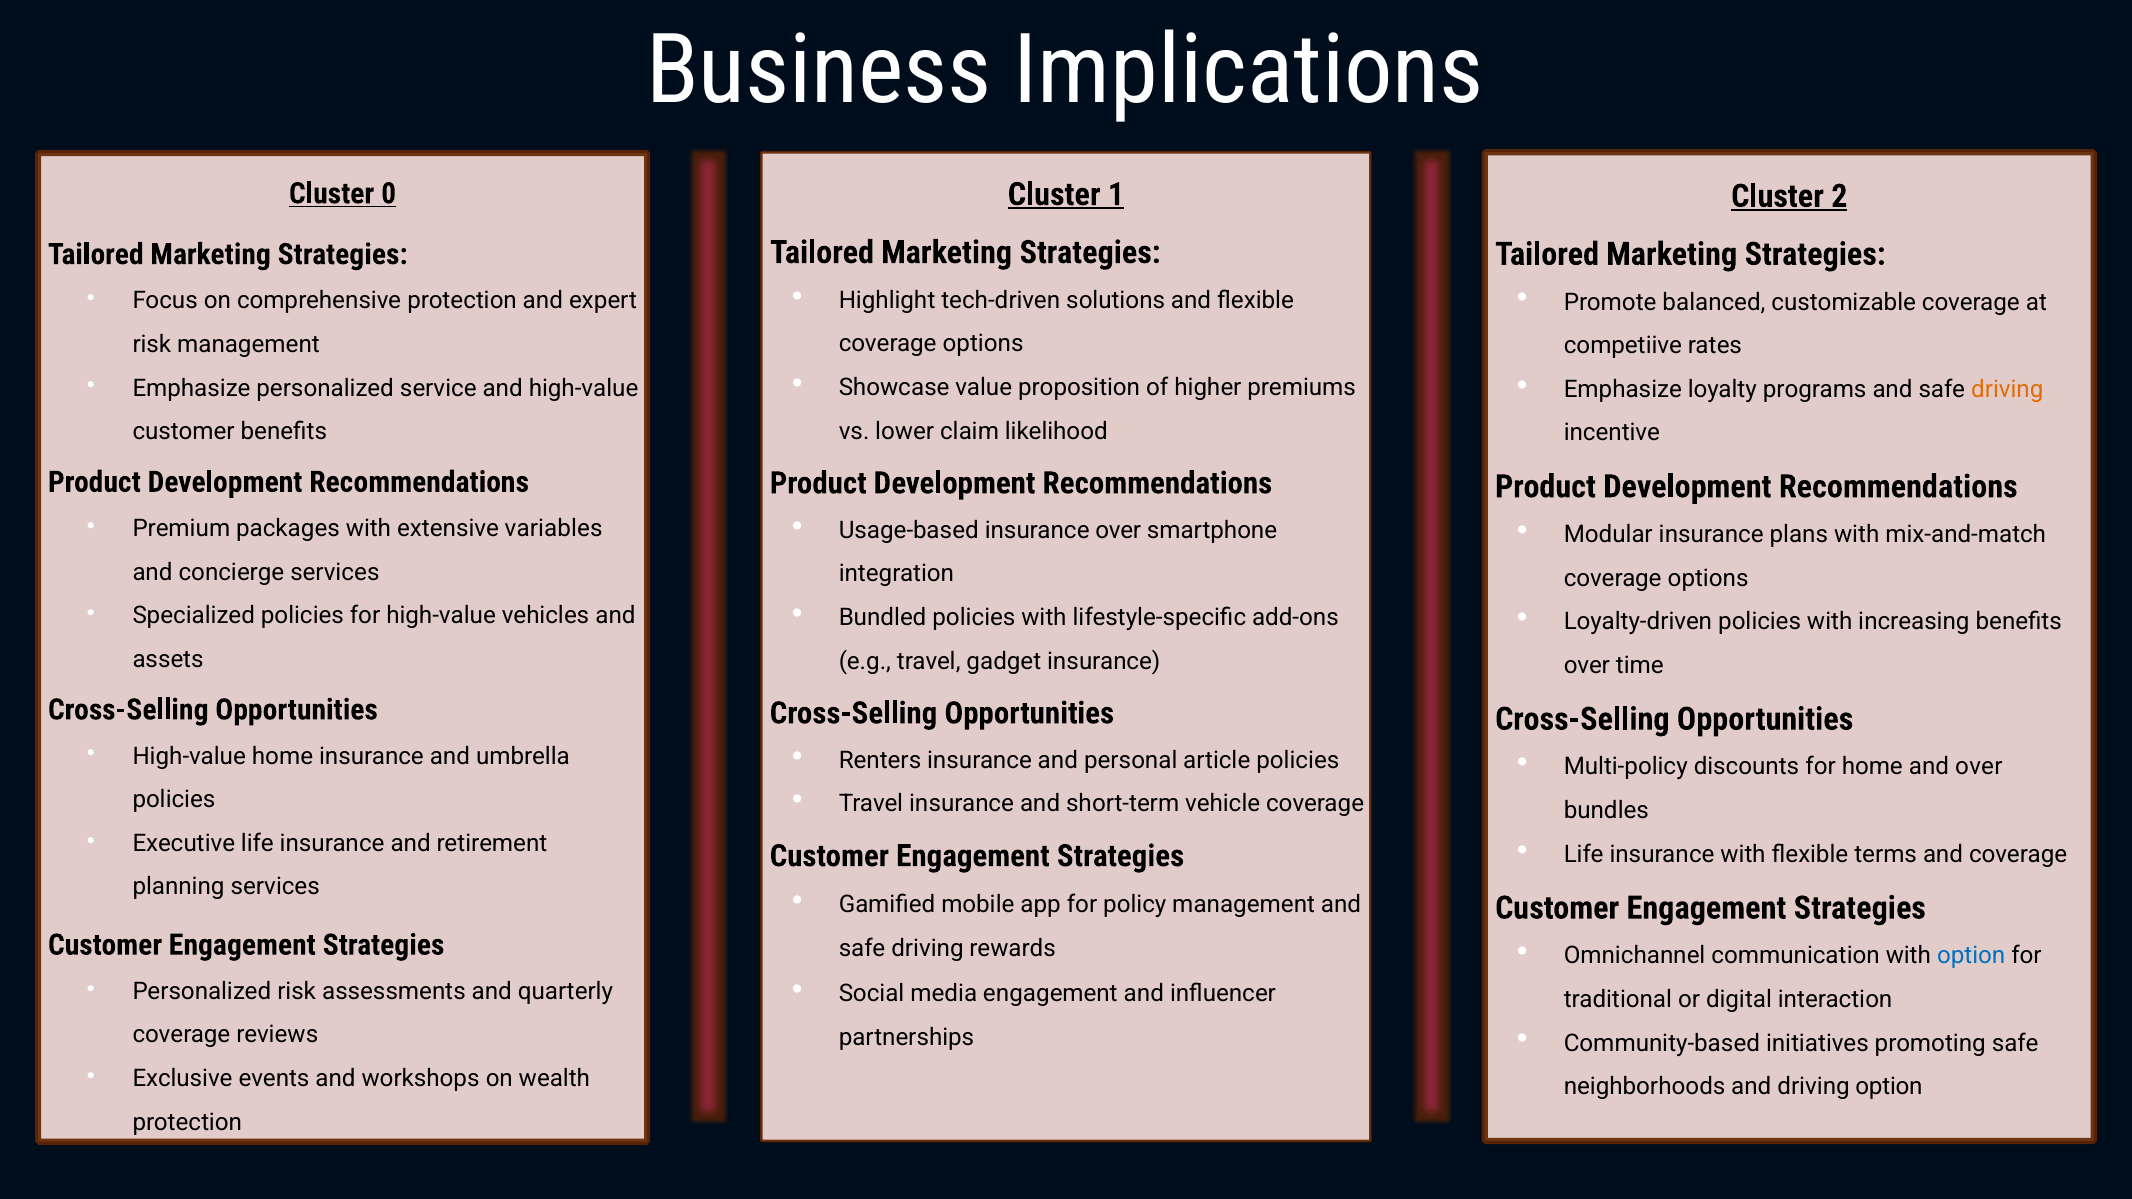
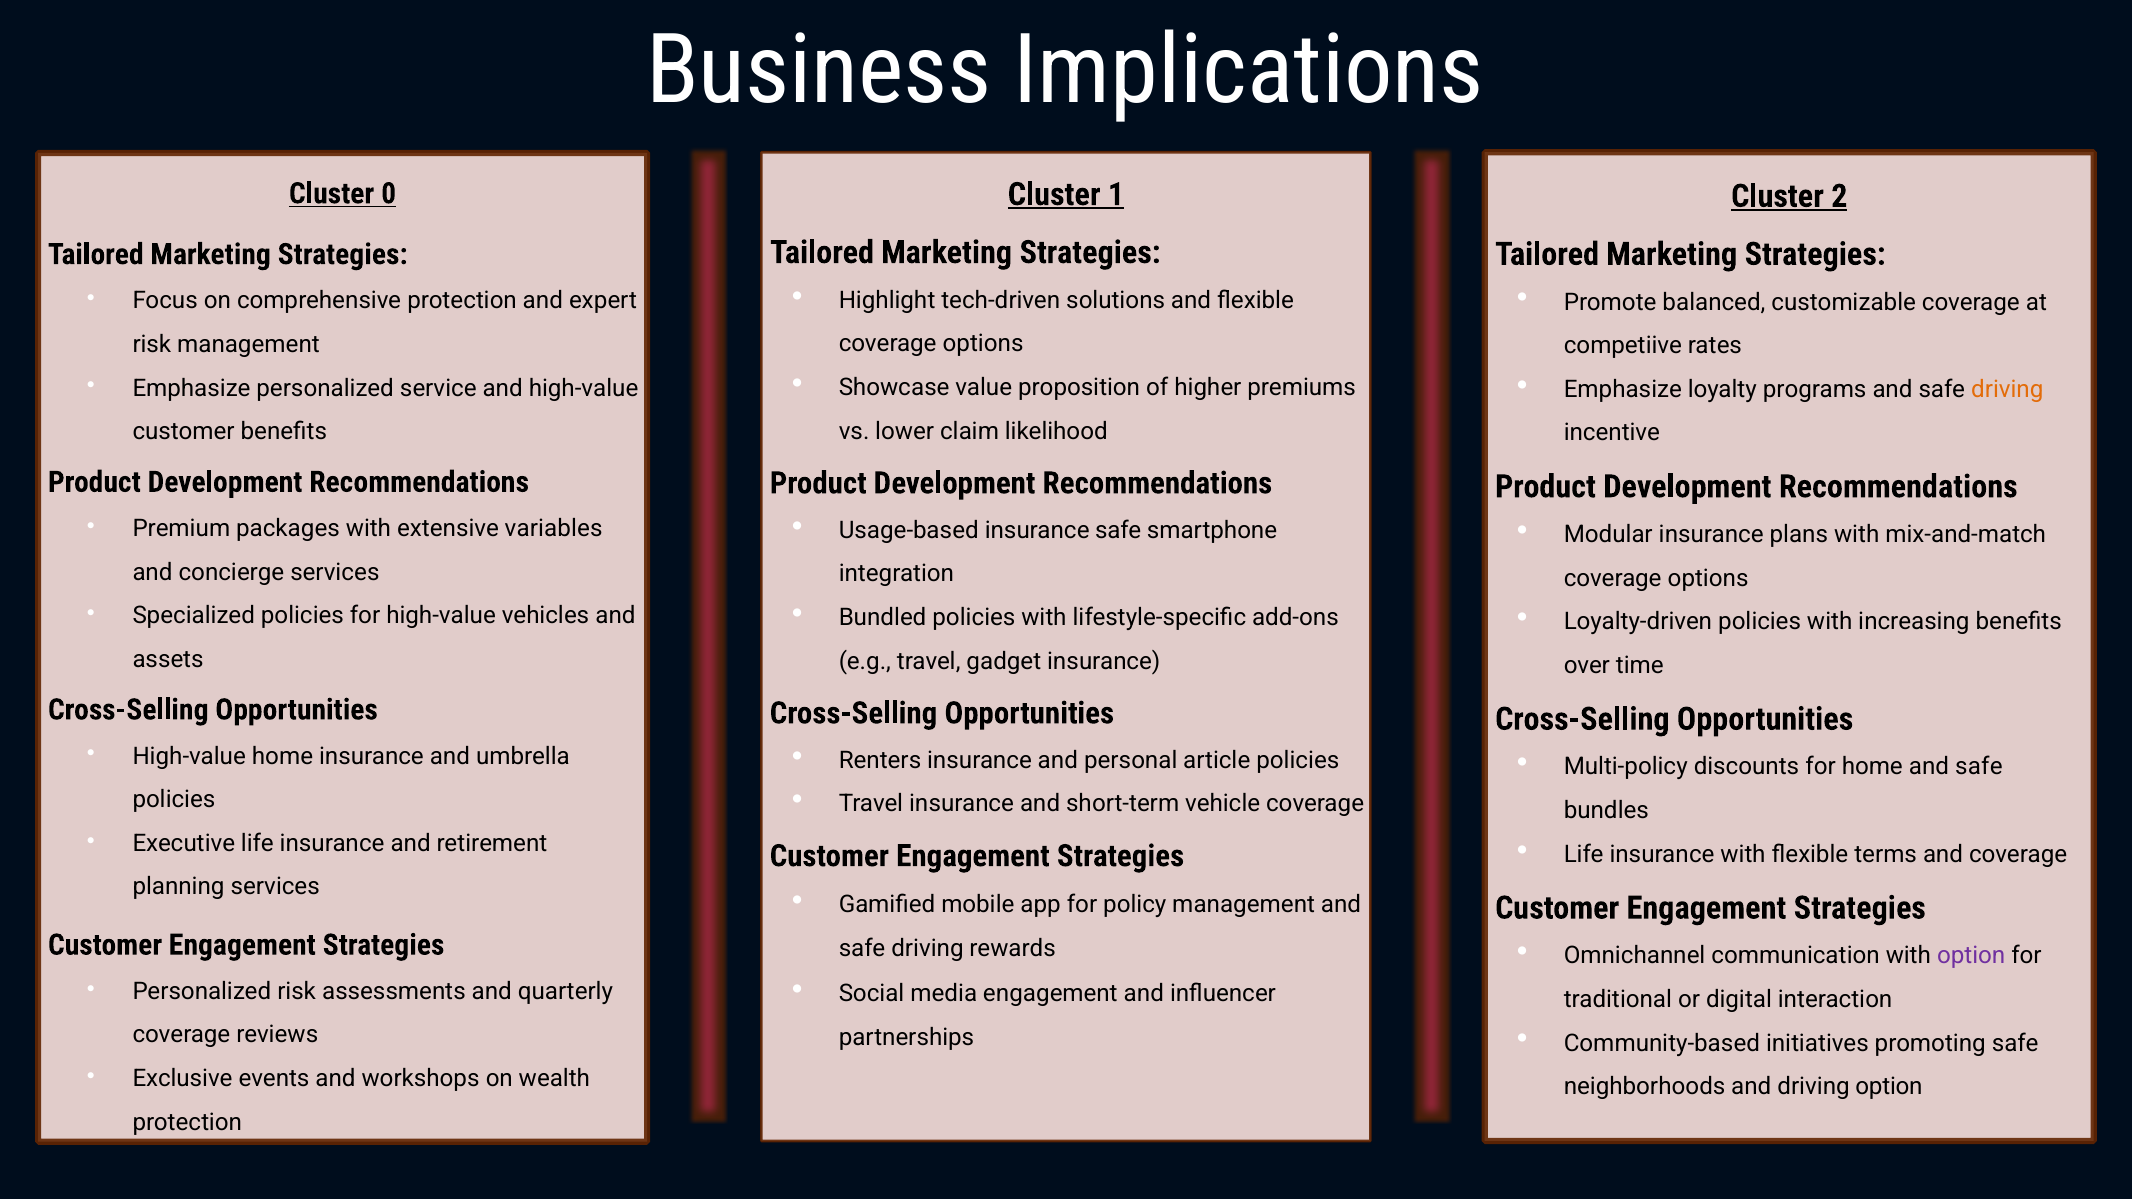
insurance over: over -> safe
home and over: over -> safe
option at (1971, 956) colour: blue -> purple
